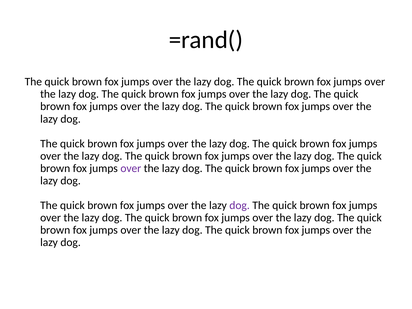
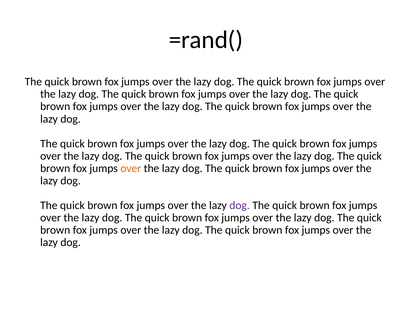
over at (131, 168) colour: purple -> orange
